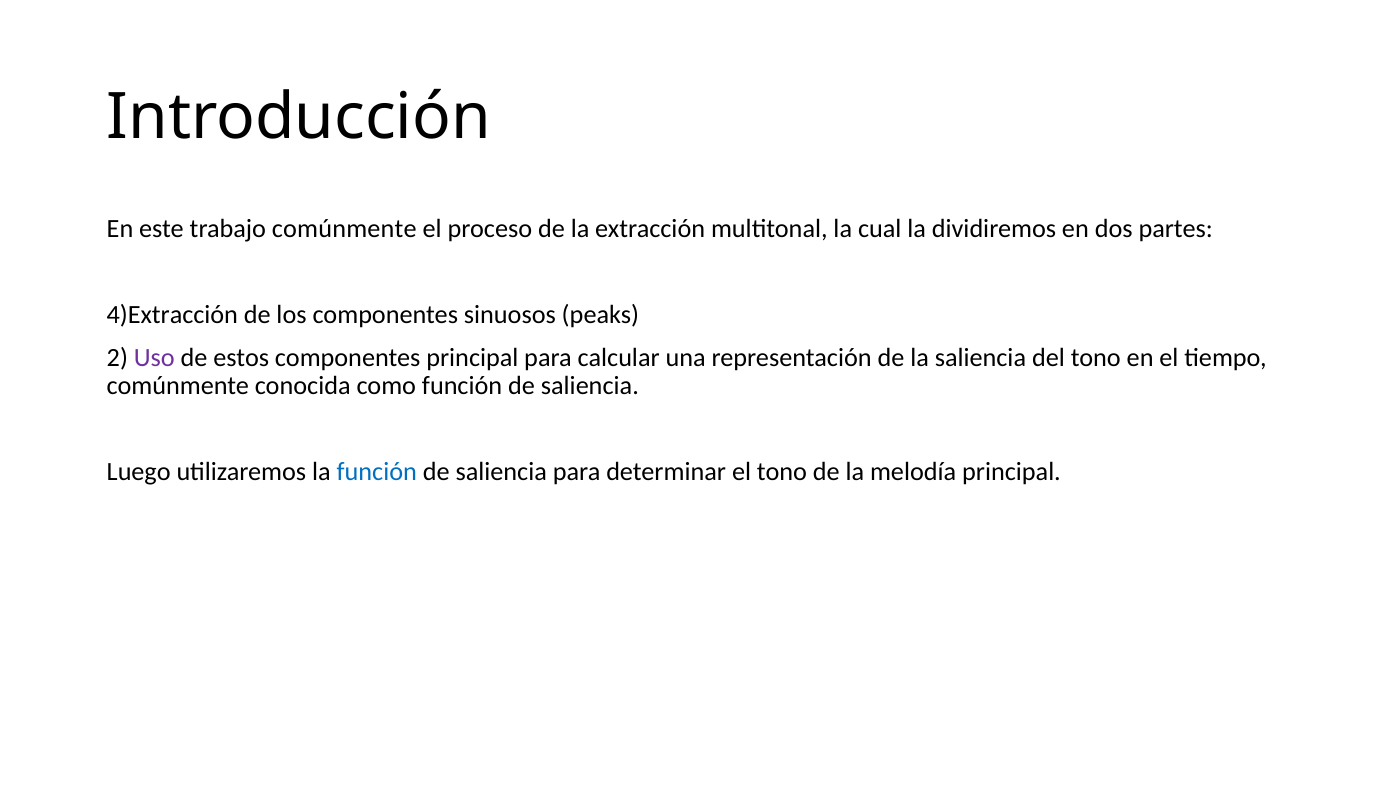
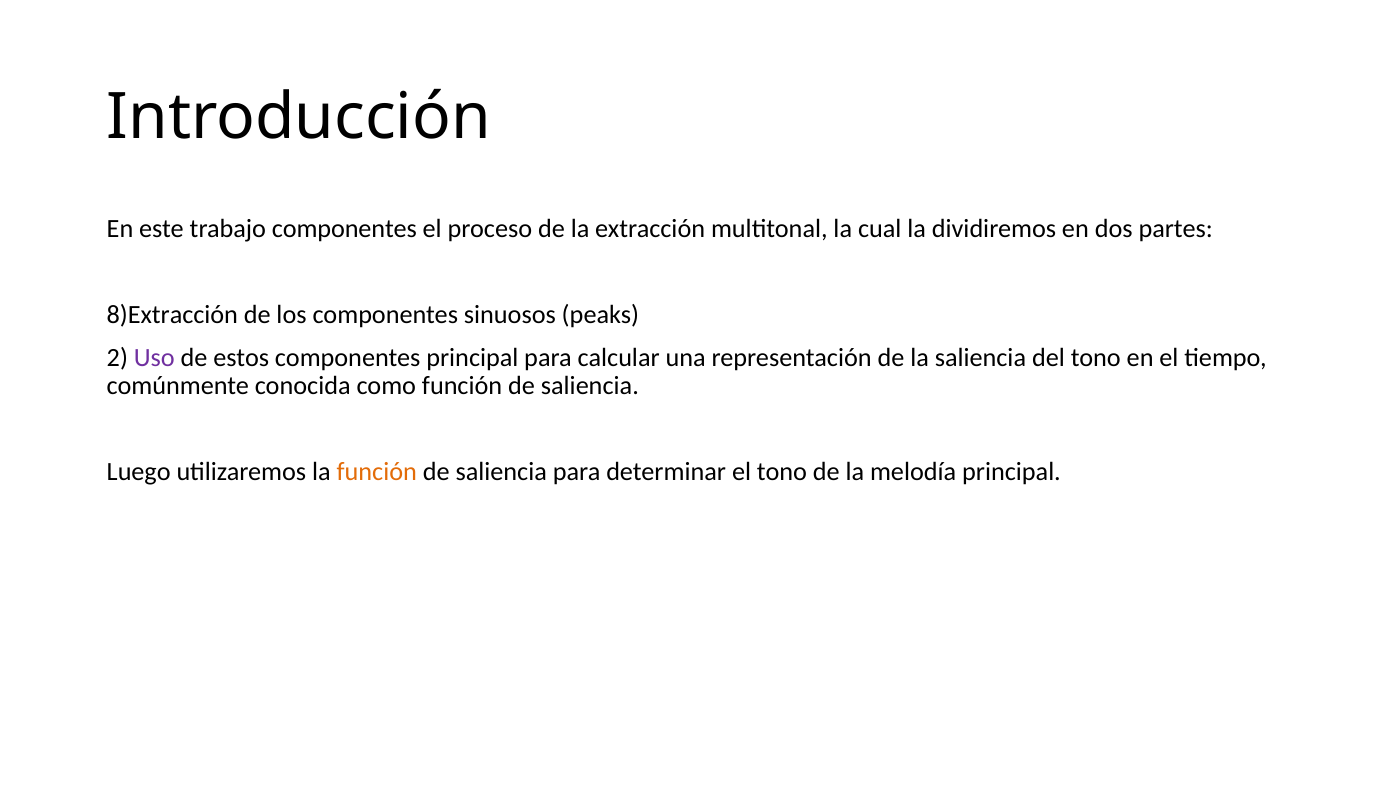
trabajo comúnmente: comúnmente -> componentes
4)Extracción: 4)Extracción -> 8)Extracción
función at (377, 472) colour: blue -> orange
